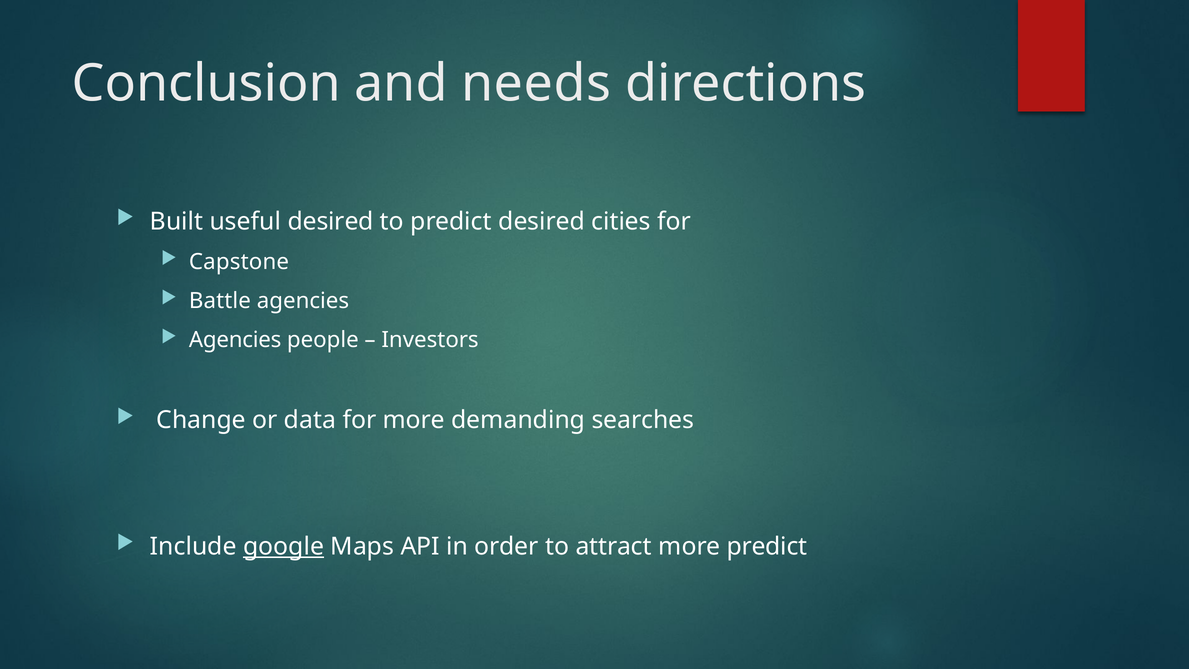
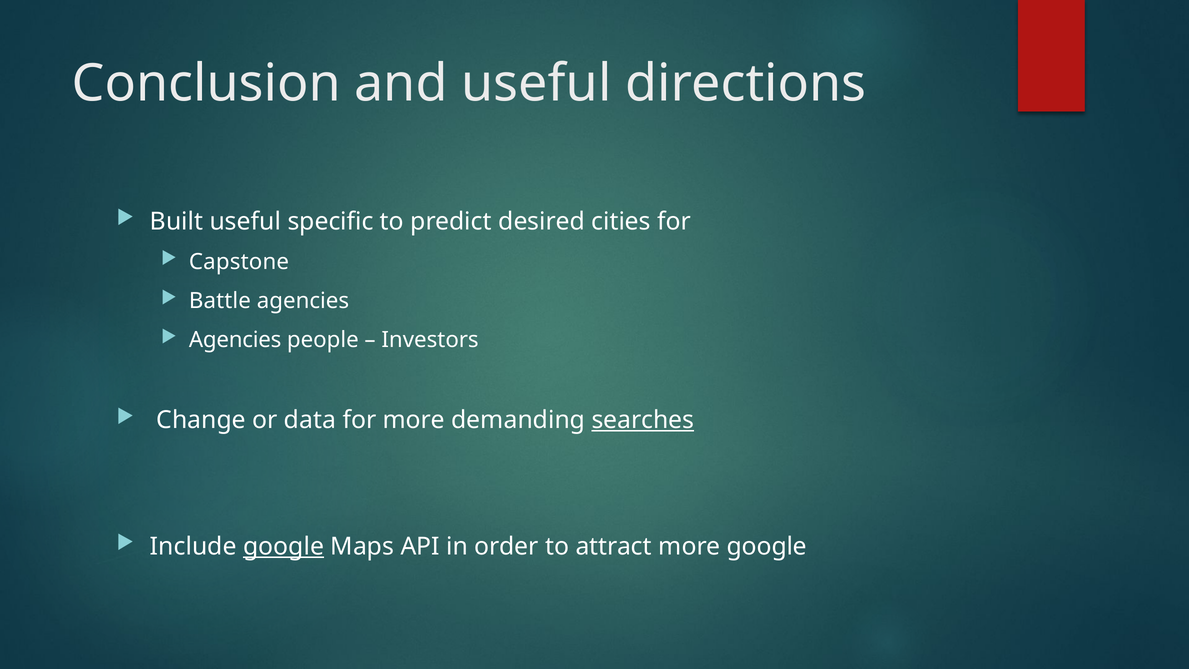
and needs: needs -> useful
useful desired: desired -> specific
searches underline: none -> present
more predict: predict -> google
